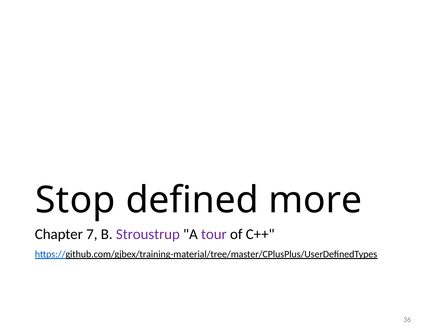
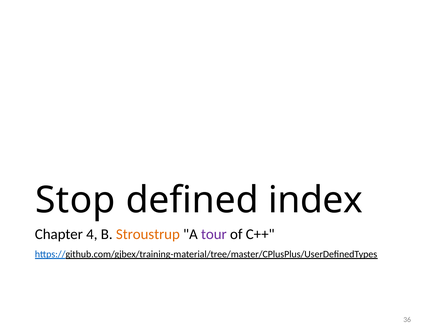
more: more -> index
7: 7 -> 4
Stroustrup colour: purple -> orange
